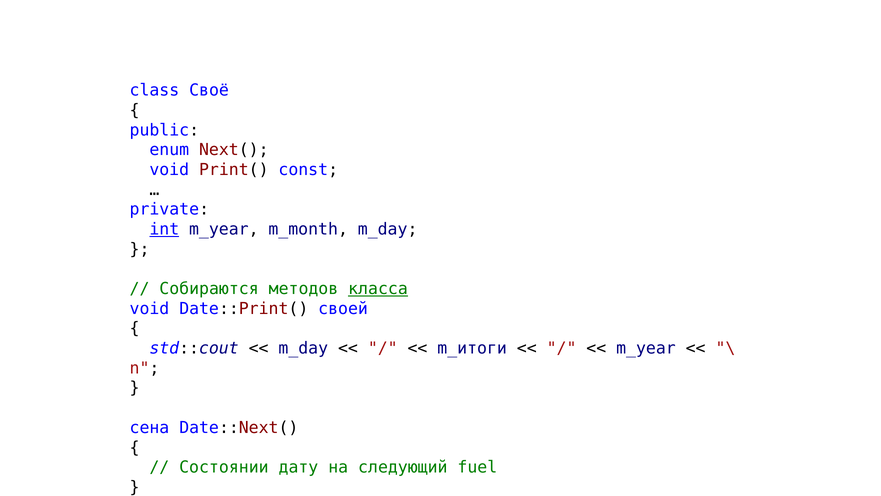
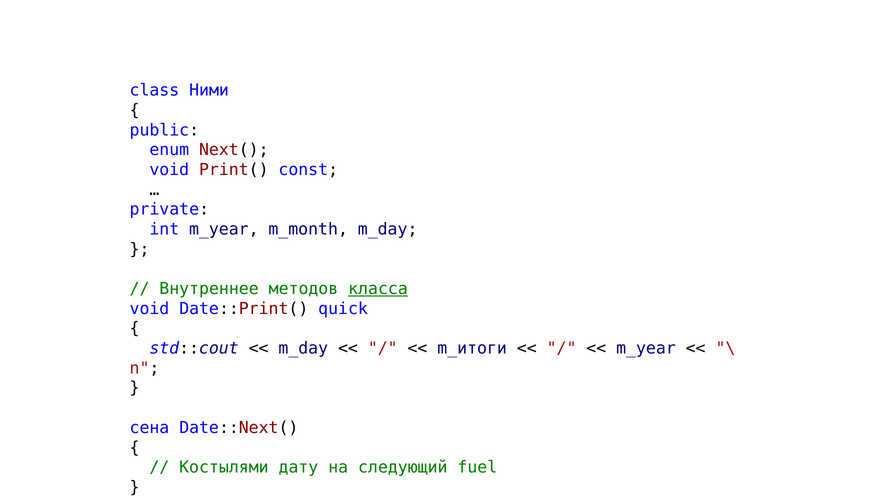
Своё: Своё -> Ними
int underline: present -> none
Собираются: Собираются -> Внутреннее
своей: своей -> quick
Состоянии: Состоянии -> Костылями
